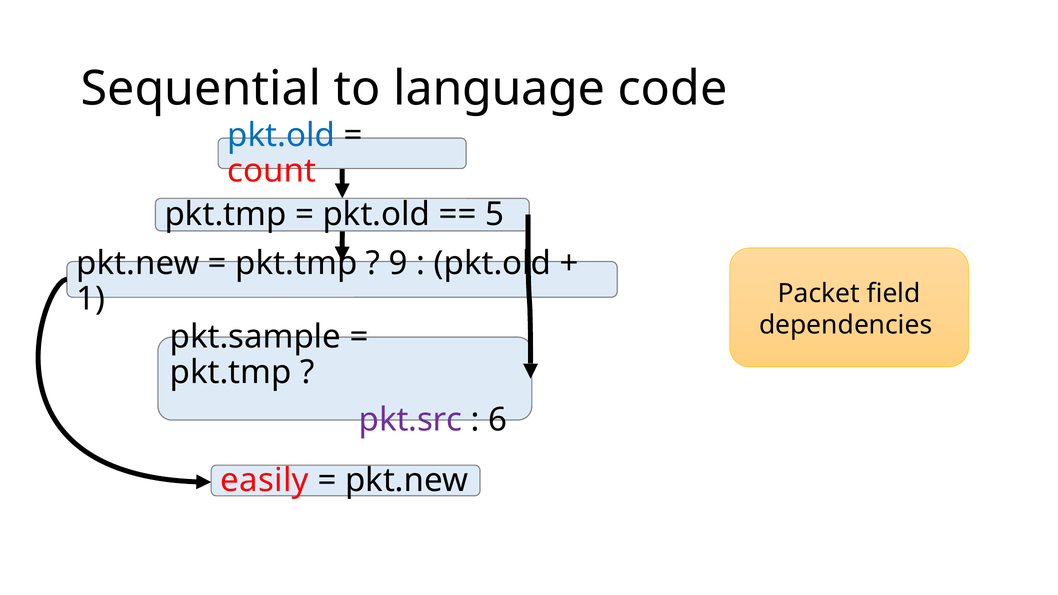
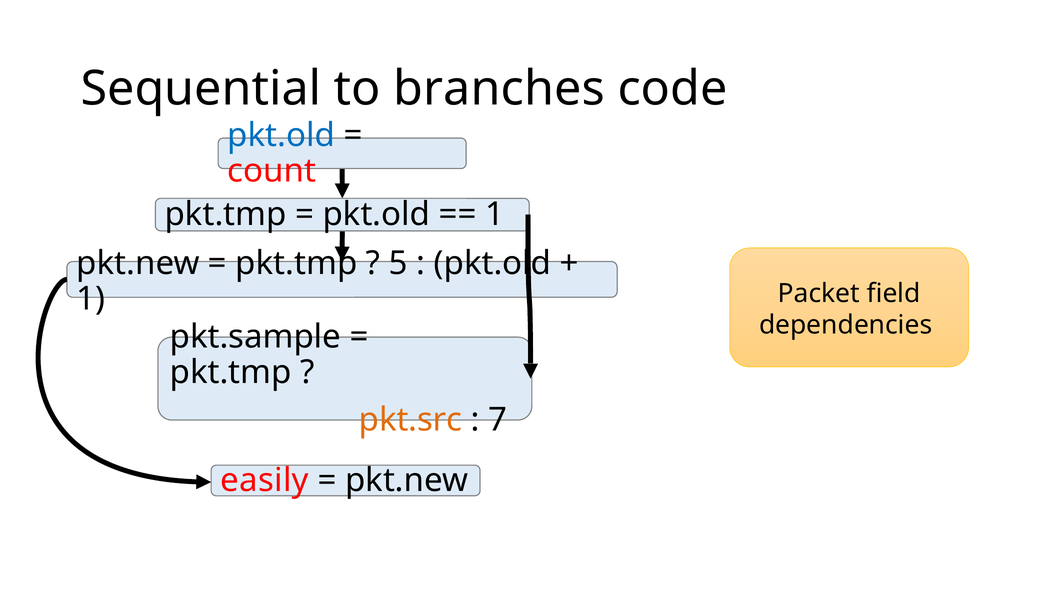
language: language -> branches
5 at (495, 214): 5 -> 1
9: 9 -> 5
pkt.src colour: purple -> orange
6: 6 -> 7
